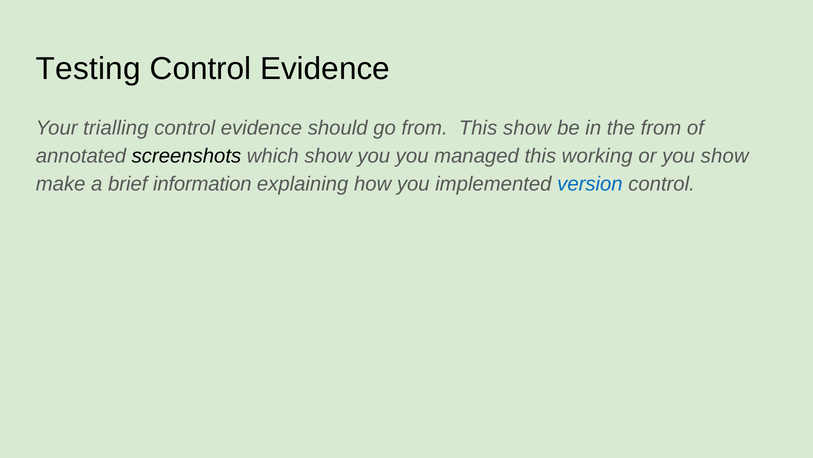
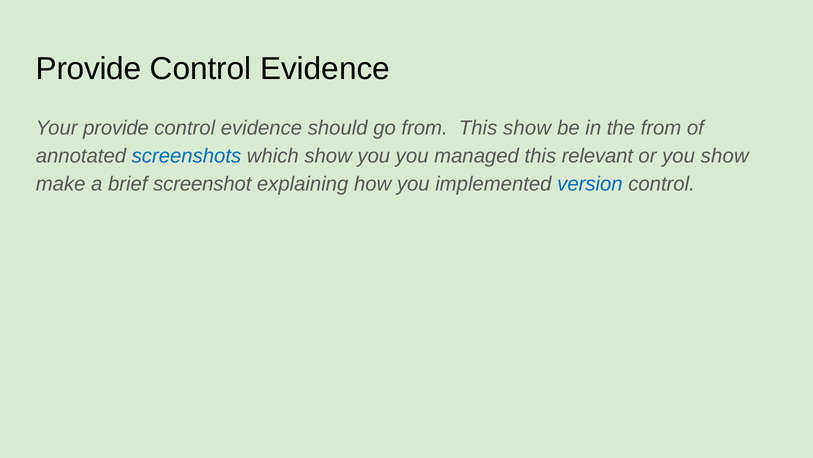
Testing at (88, 69): Testing -> Provide
Your trialling: trialling -> provide
screenshots colour: black -> blue
working: working -> relevant
information: information -> screenshot
